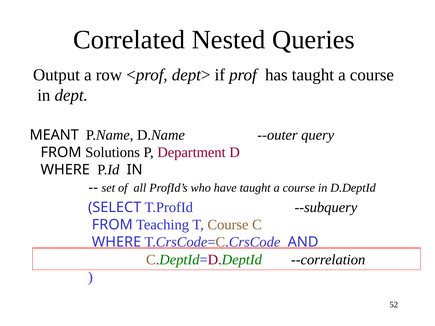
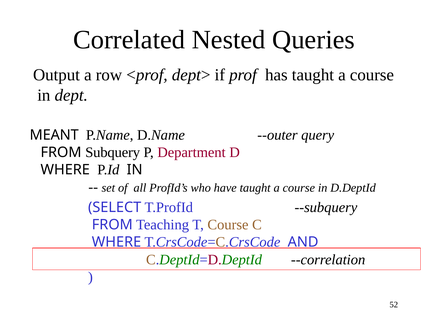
Solutions: Solutions -> Subquery
